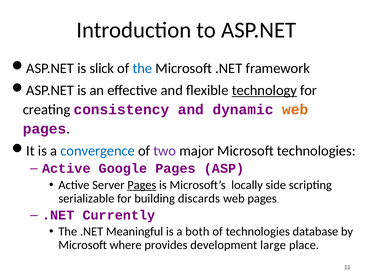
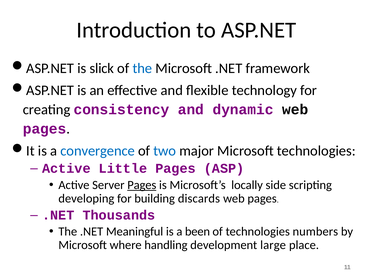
technology underline: present -> none
web at (295, 110) colour: orange -> black
two colour: purple -> blue
Google: Google -> Little
serializable: serializable -> developing
Currently: Currently -> Thousands
both: both -> been
database: database -> numbers
provides: provides -> handling
